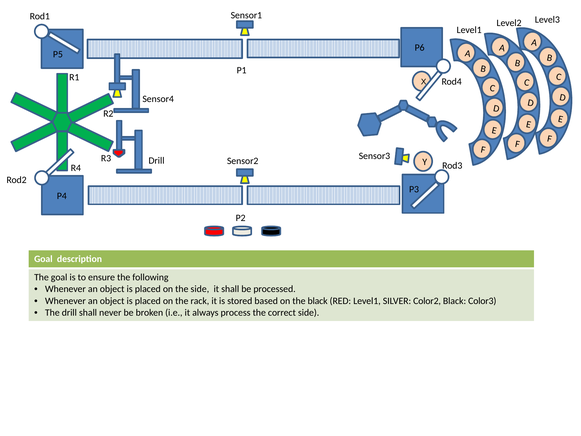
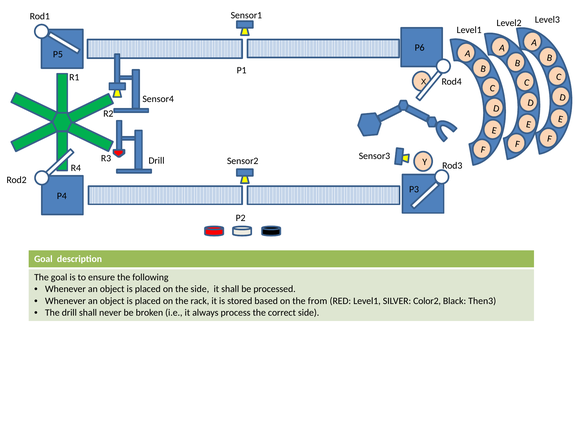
the black: black -> from
Color3: Color3 -> Then3
